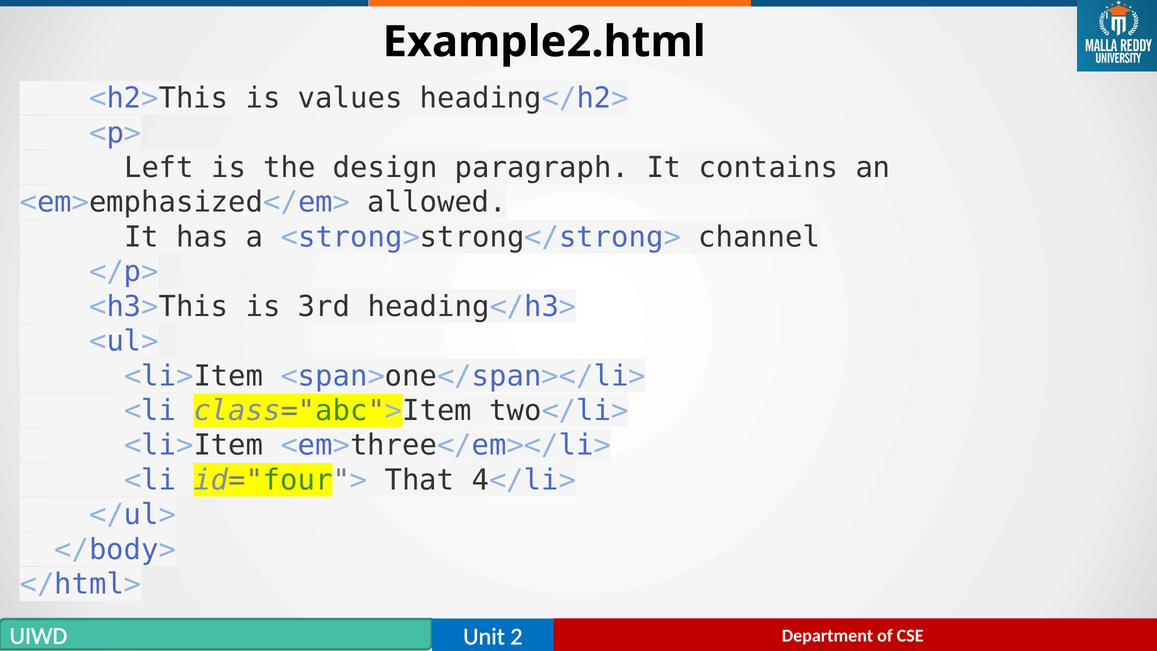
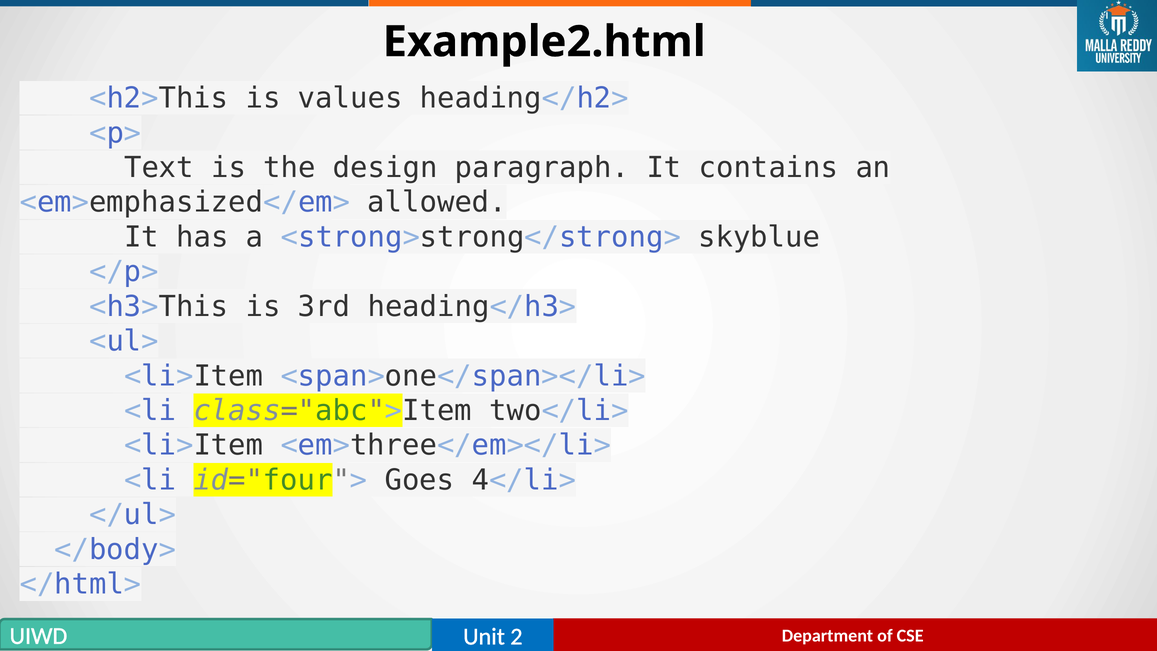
Left: Left -> Text
channel: channel -> skyblue
That: That -> Goes
